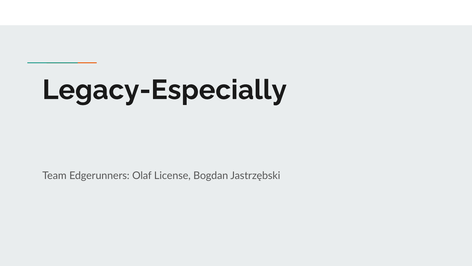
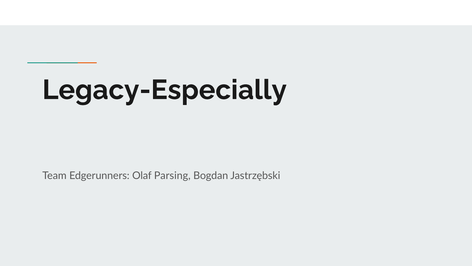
License: License -> Parsing
